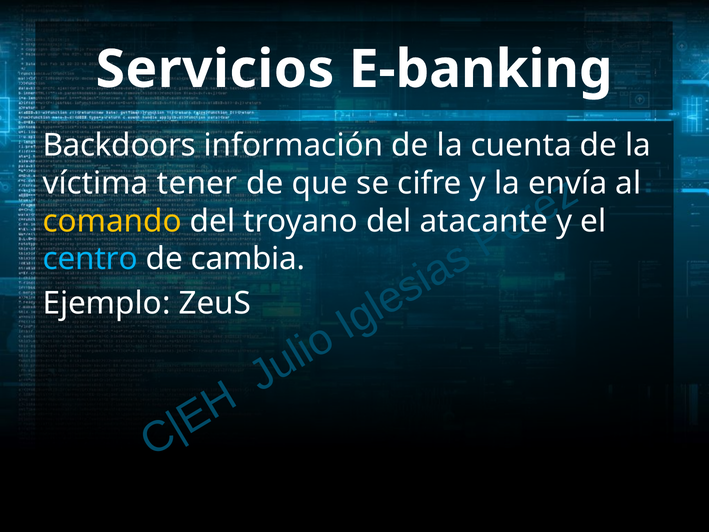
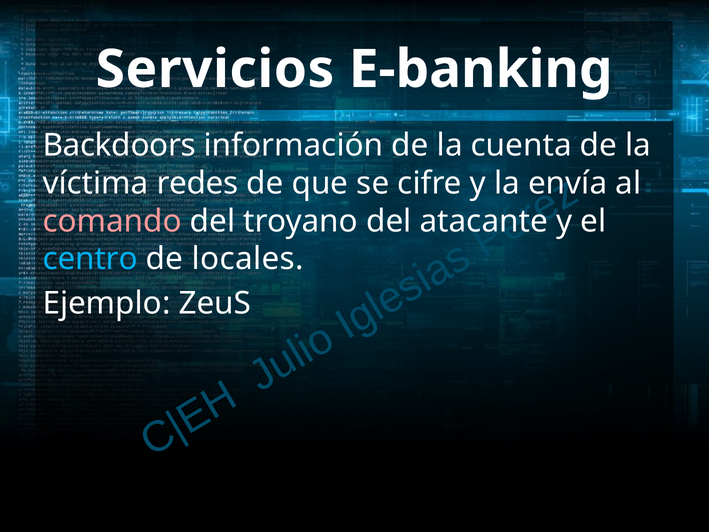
tener: tener -> redes
comando colour: yellow -> pink
cambia: cambia -> locales
